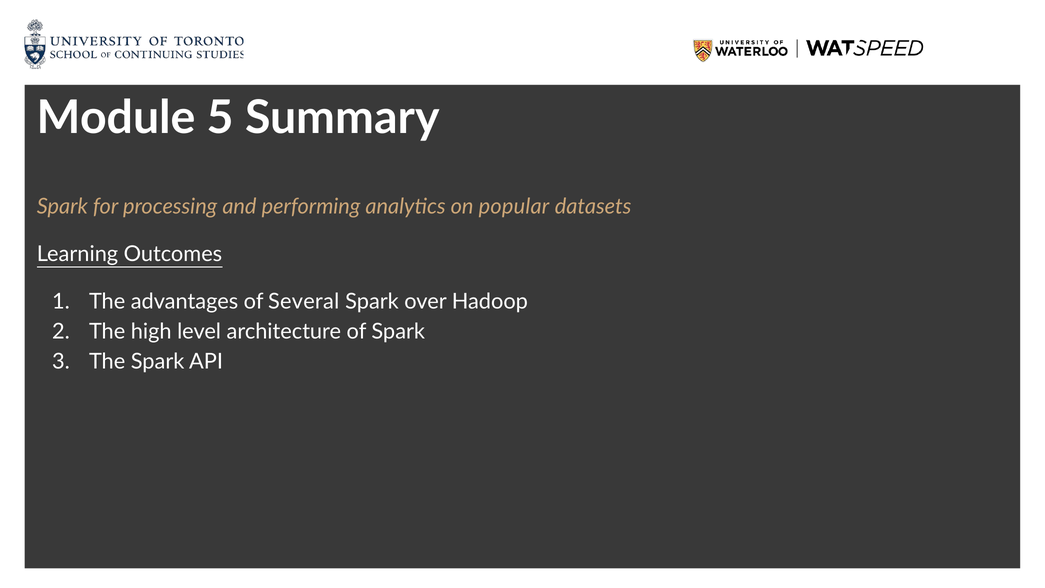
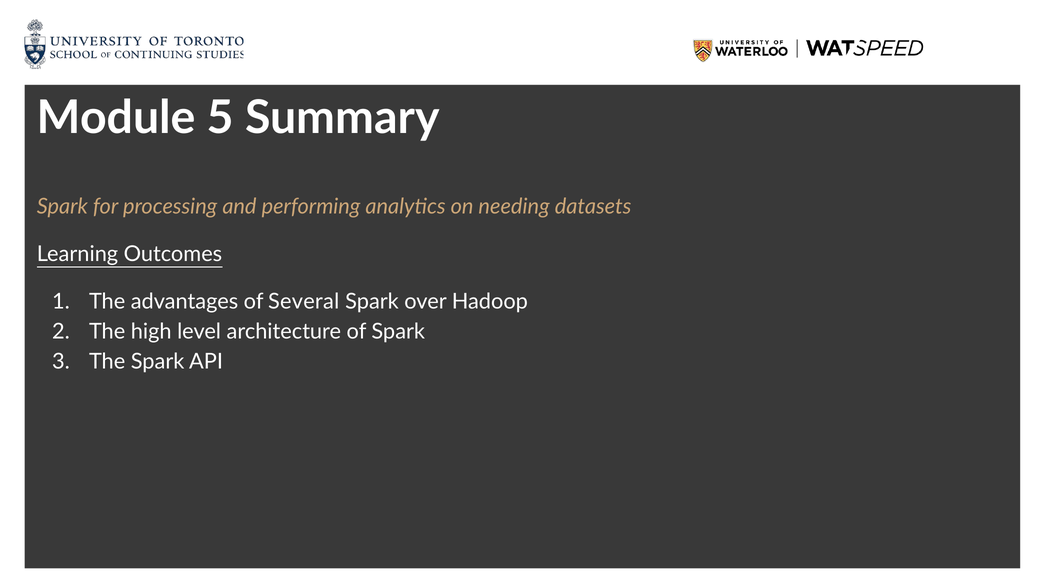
popular: popular -> needing
